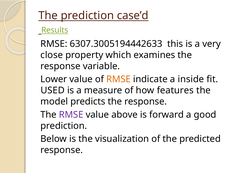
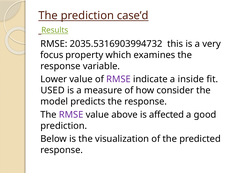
6307.3005194442633: 6307.3005194442633 -> 2035.5316903994732
close: close -> focus
RMSE at (119, 79) colour: orange -> purple
features: features -> consider
forward: forward -> affected
